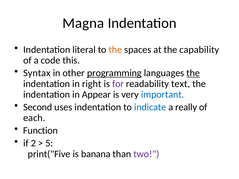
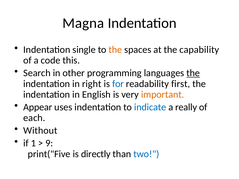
literal: literal -> single
Syntax: Syntax -> Search
programming underline: present -> none
for colour: purple -> blue
text: text -> first
Appear: Appear -> English
important colour: blue -> orange
Second: Second -> Appear
Function: Function -> Without
2: 2 -> 1
5: 5 -> 9
banana: banana -> directly
two colour: purple -> blue
